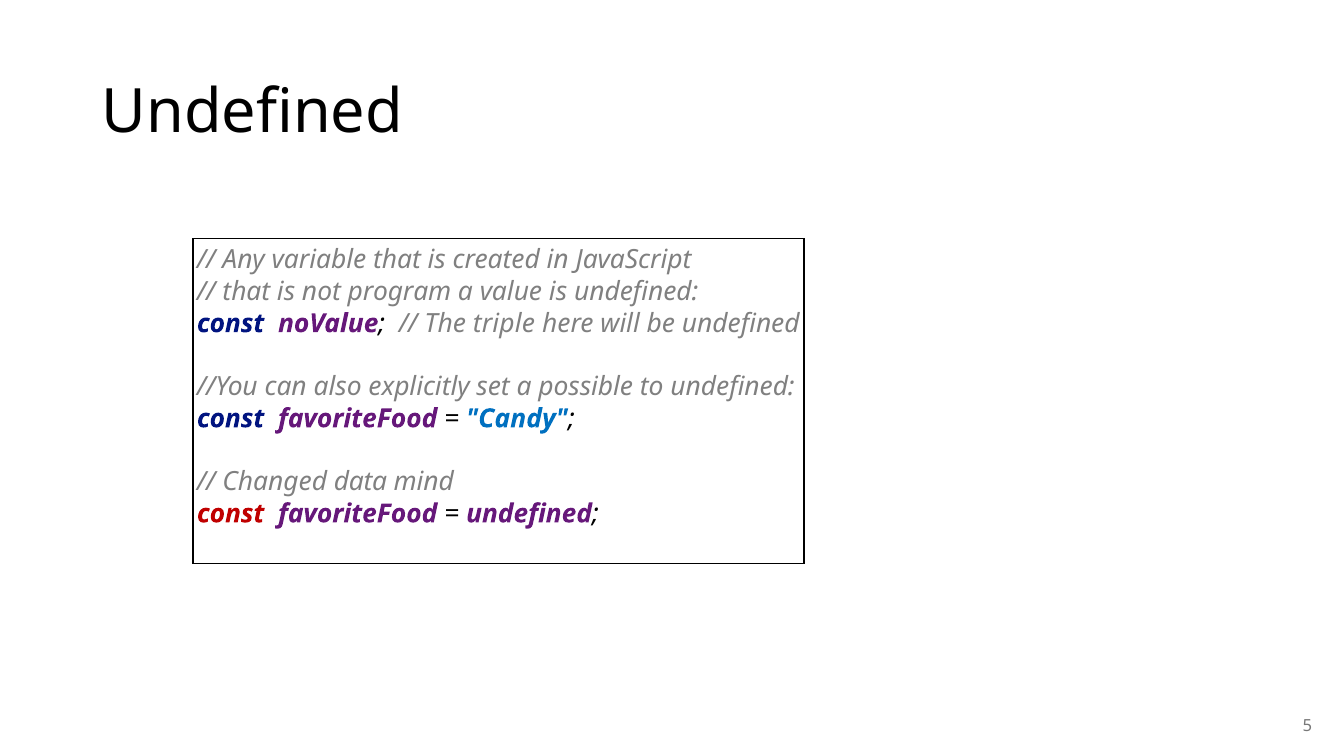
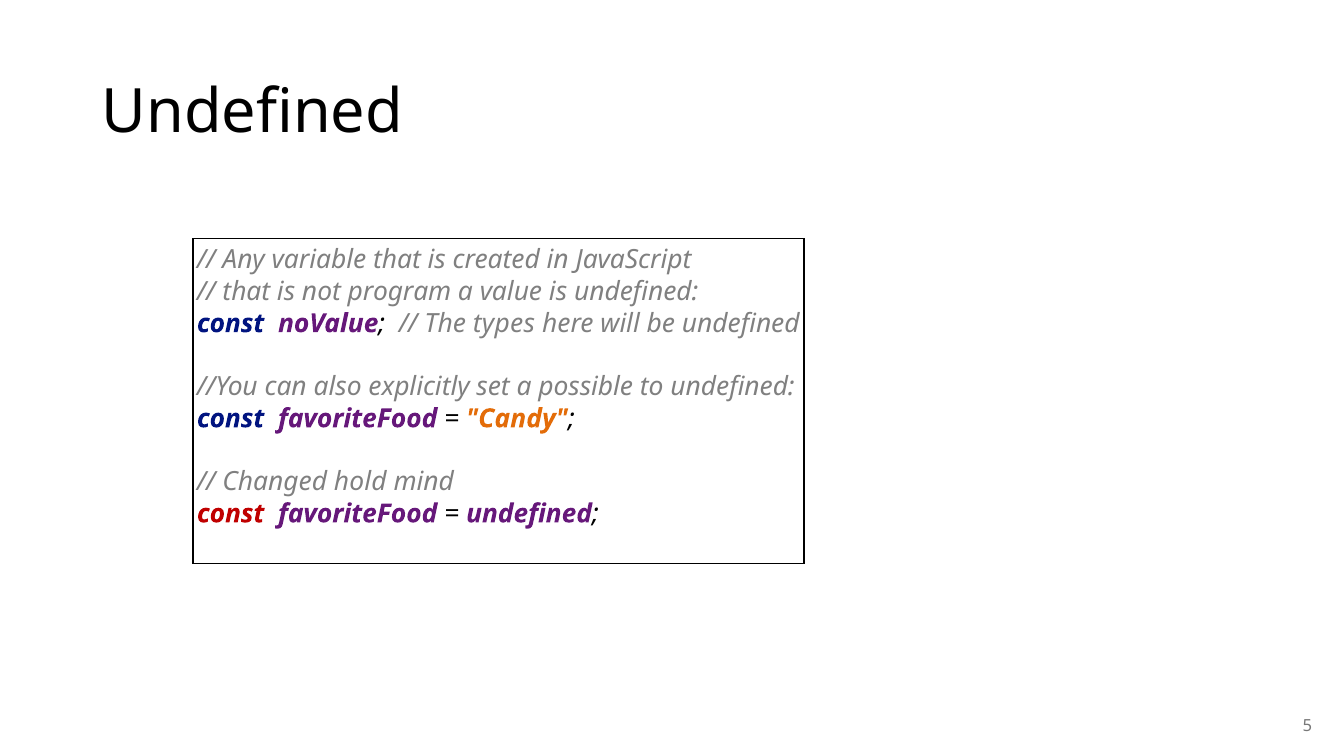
triple: triple -> types
Candy colour: blue -> orange
data: data -> hold
